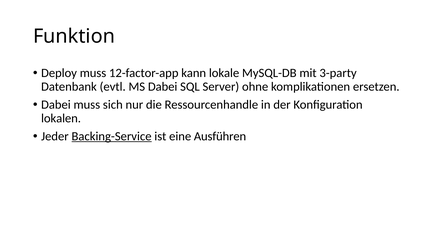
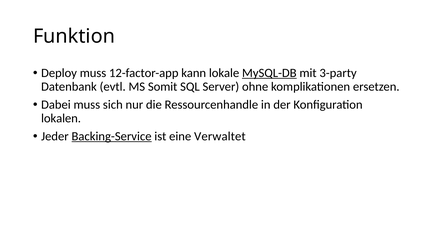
MySQL-DB underline: none -> present
MS Dabei: Dabei -> Somit
Ausführen: Ausführen -> Verwaltet
